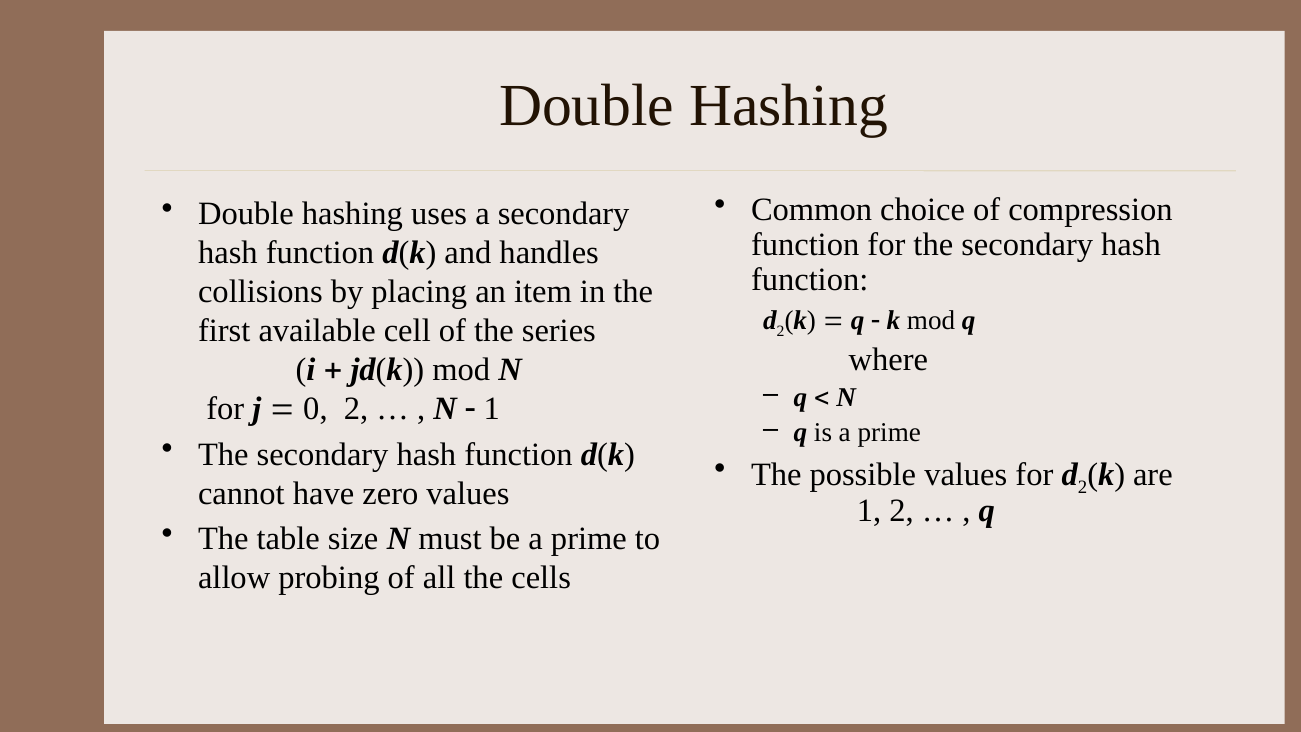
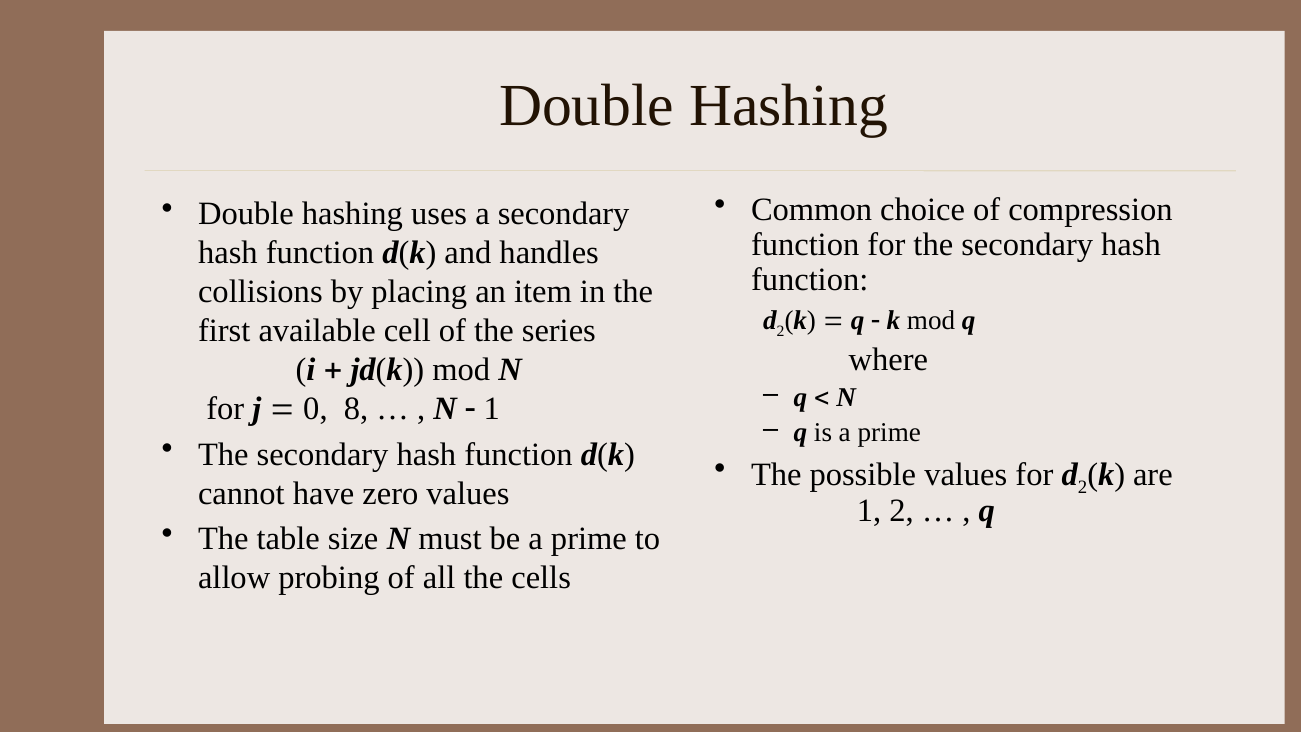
0 2: 2 -> 8
